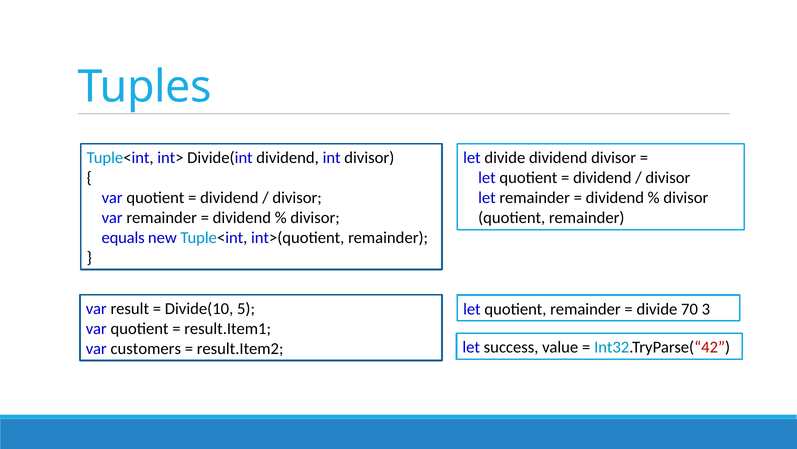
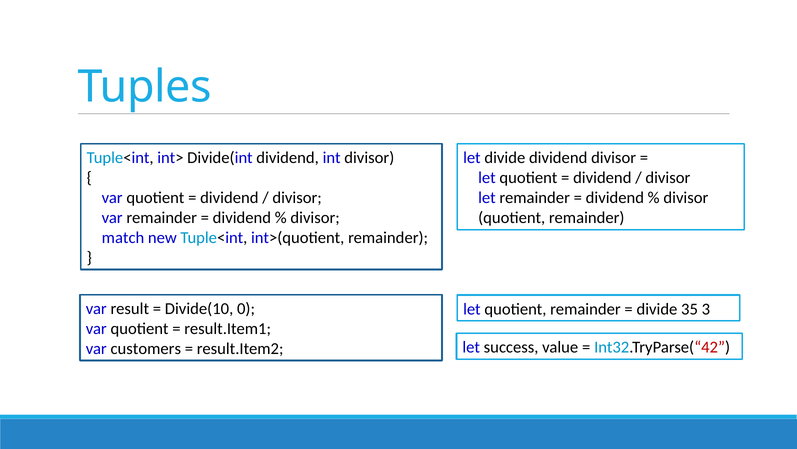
equals: equals -> match
5: 5 -> 0
70: 70 -> 35
